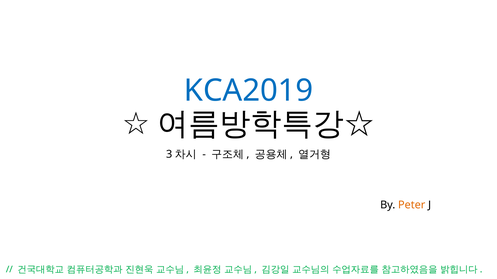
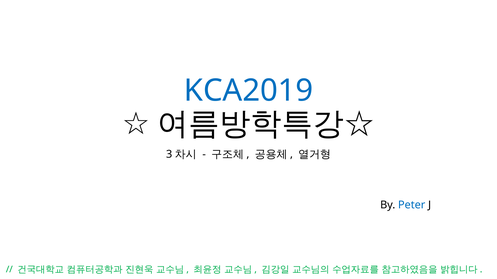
Peter colour: orange -> blue
